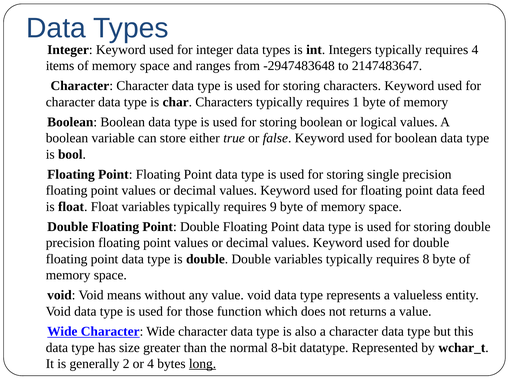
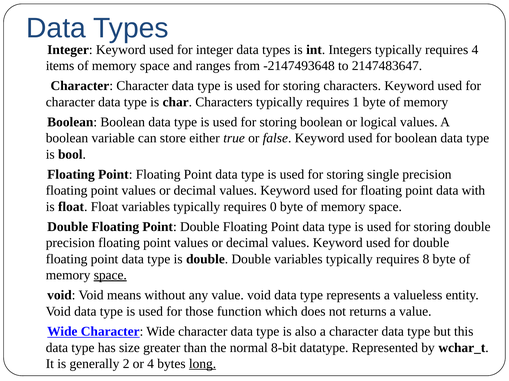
-2947483648: -2947483648 -> -2147493648
feed: feed -> with
9: 9 -> 0
space at (110, 276) underline: none -> present
